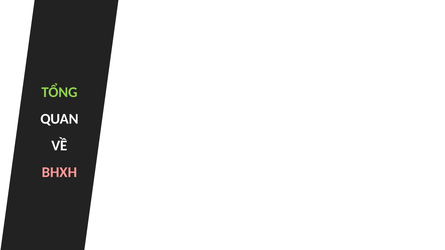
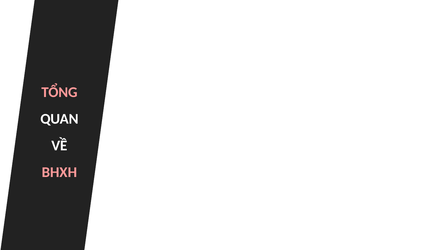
TỔNG colour: light green -> pink
